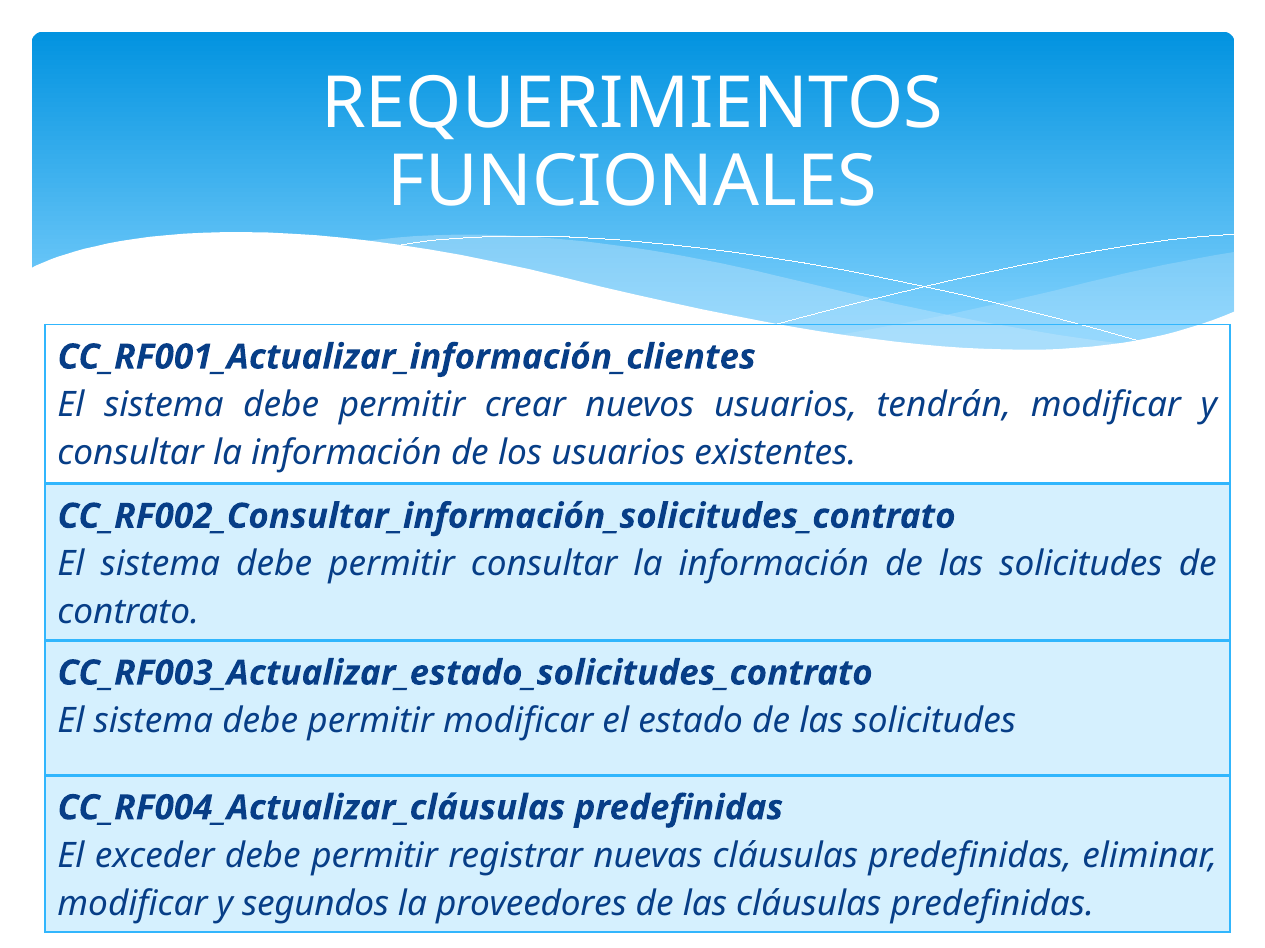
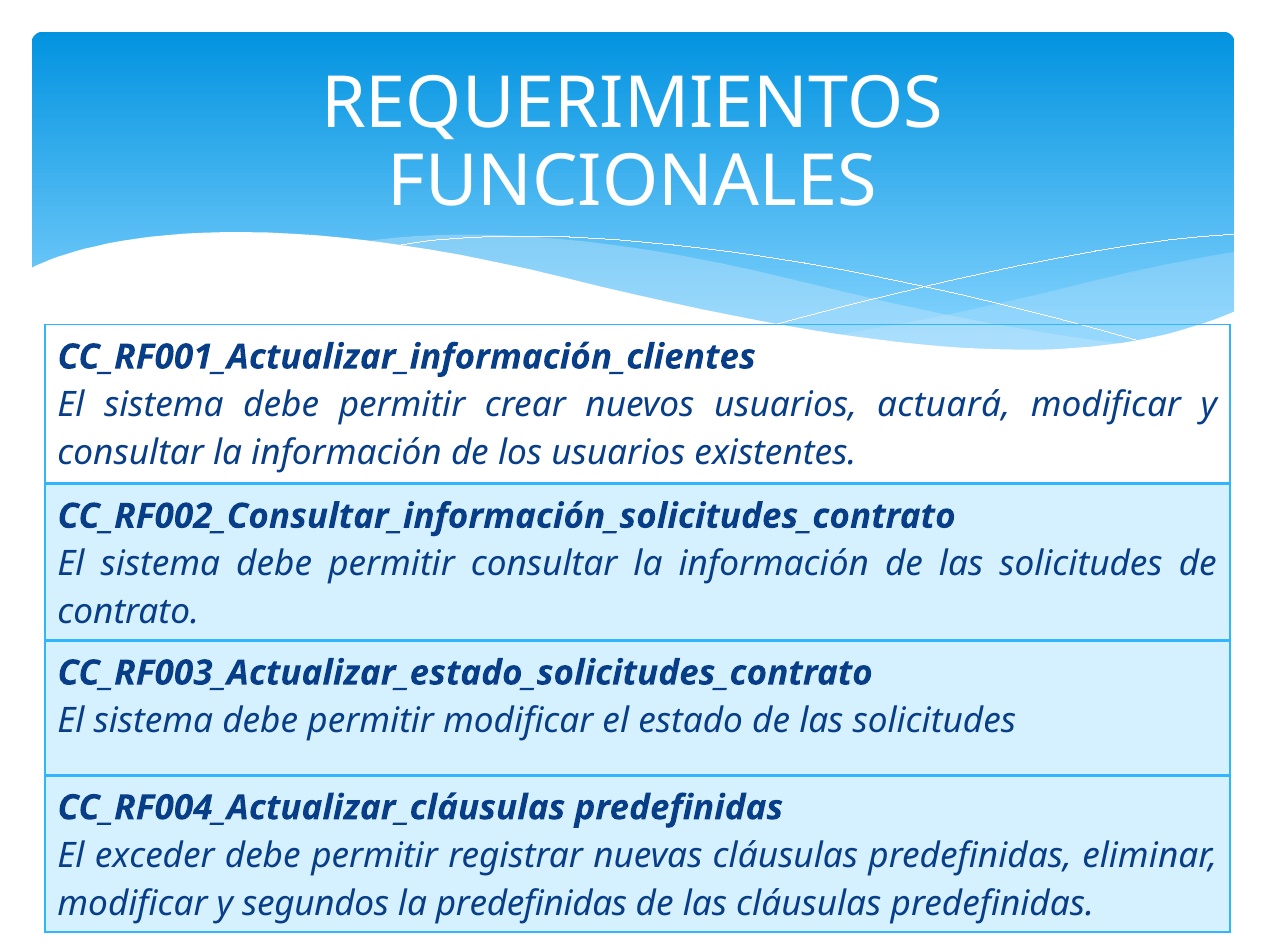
tendrán: tendrán -> actuará
la proveedores: proveedores -> predefinidas
